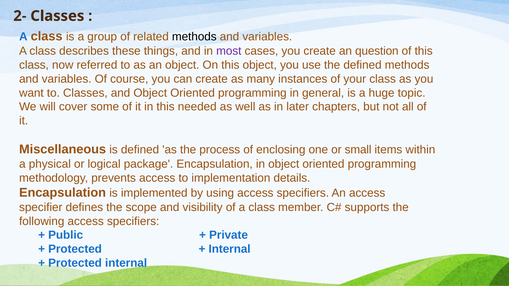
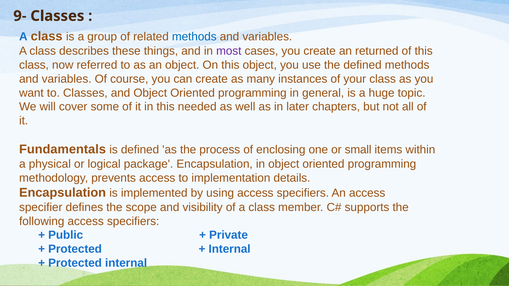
2-: 2- -> 9-
methods at (194, 37) colour: black -> blue
question: question -> returned
Miscellaneous: Miscellaneous -> Fundamentals
